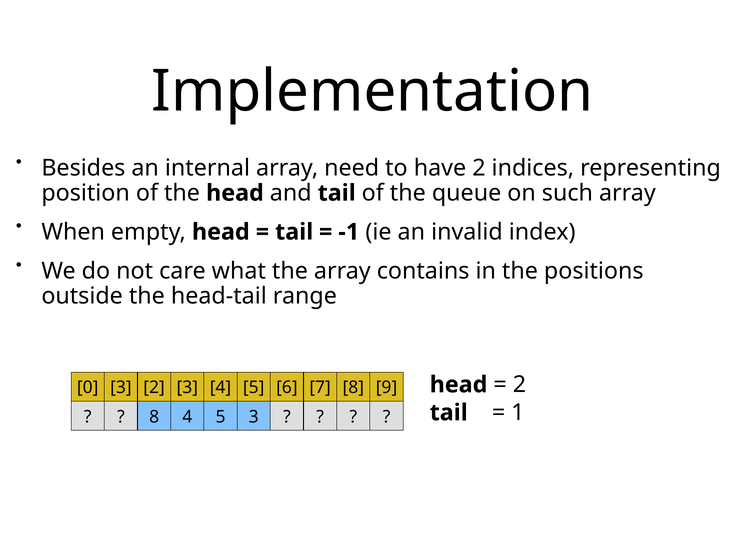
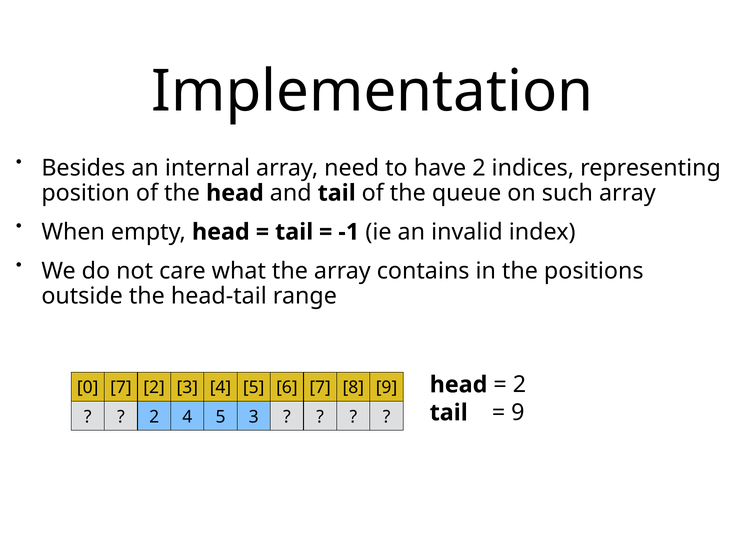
0 3: 3 -> 7
1 at (518, 412): 1 -> 9
8 at (154, 417): 8 -> 2
